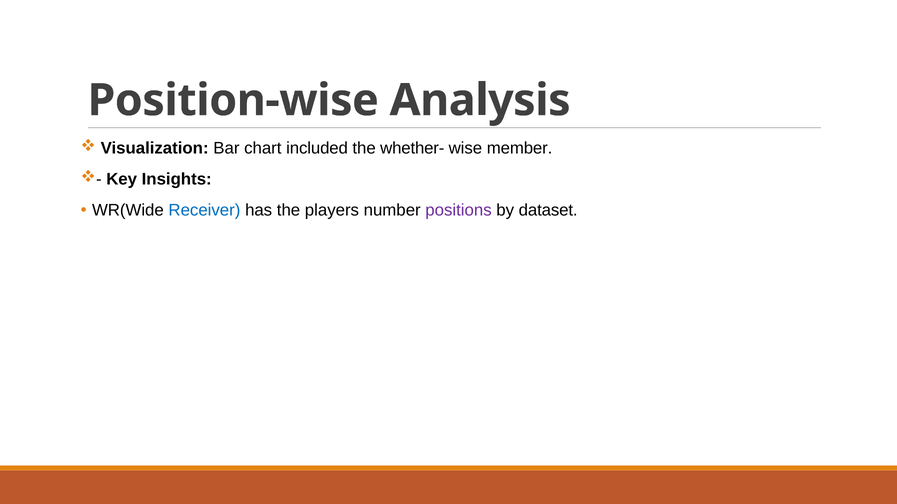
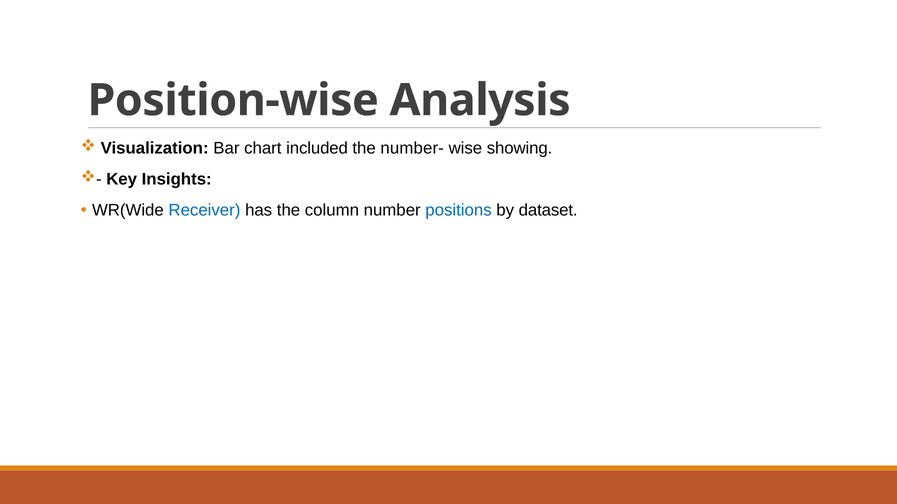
whether-: whether- -> number-
member: member -> showing
players: players -> column
positions colour: purple -> blue
